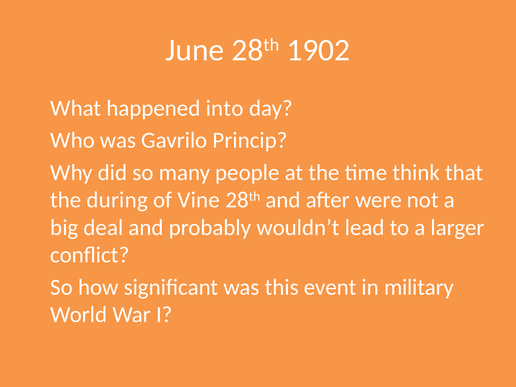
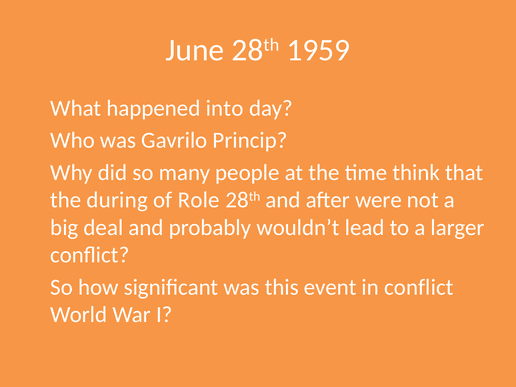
1902: 1902 -> 1959
Vine: Vine -> Role
in military: military -> conflict
